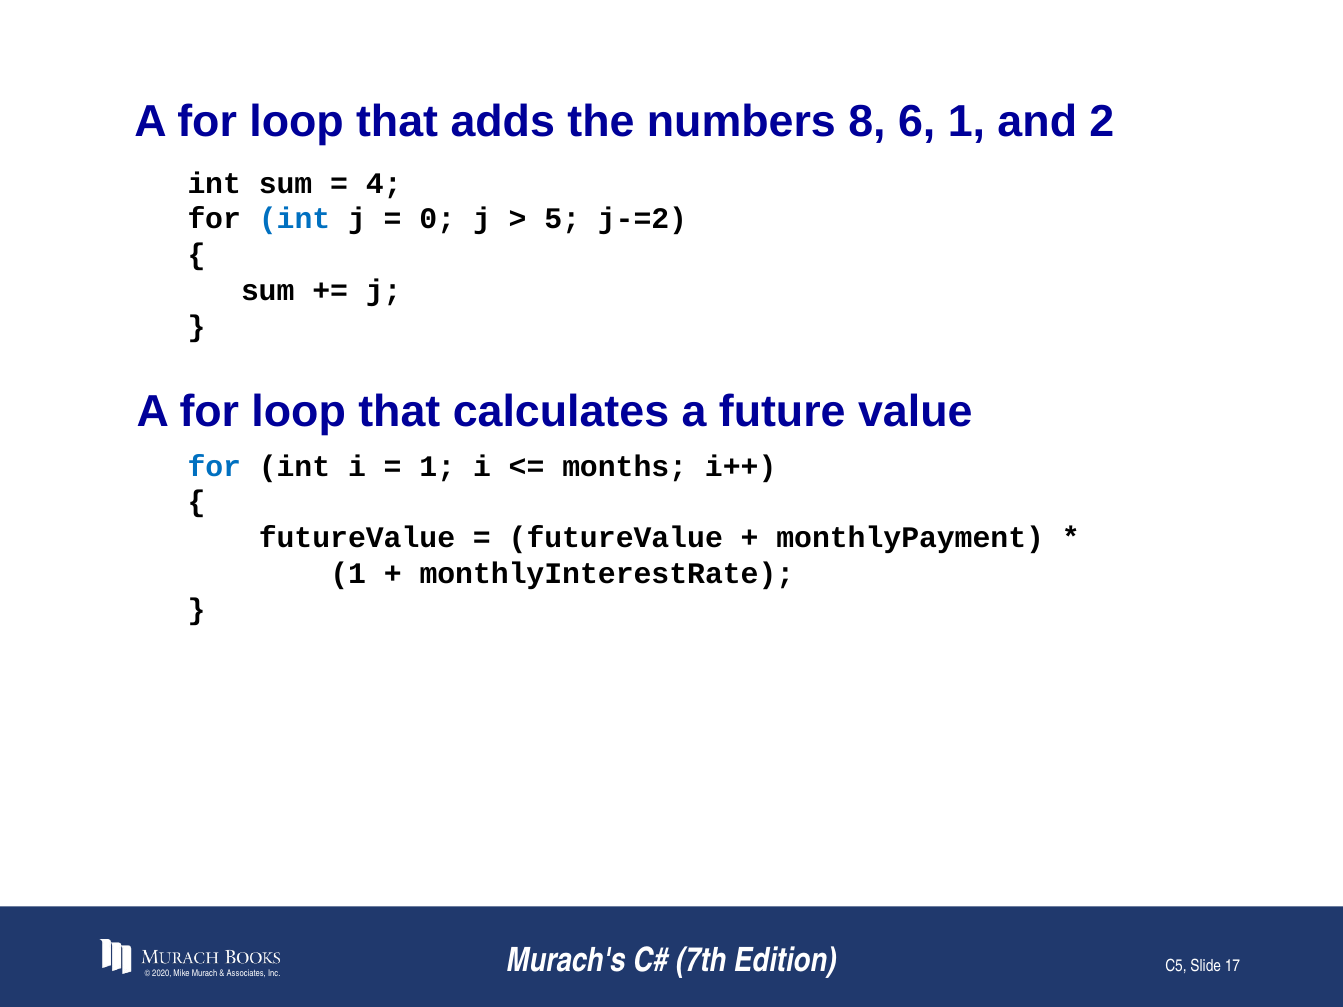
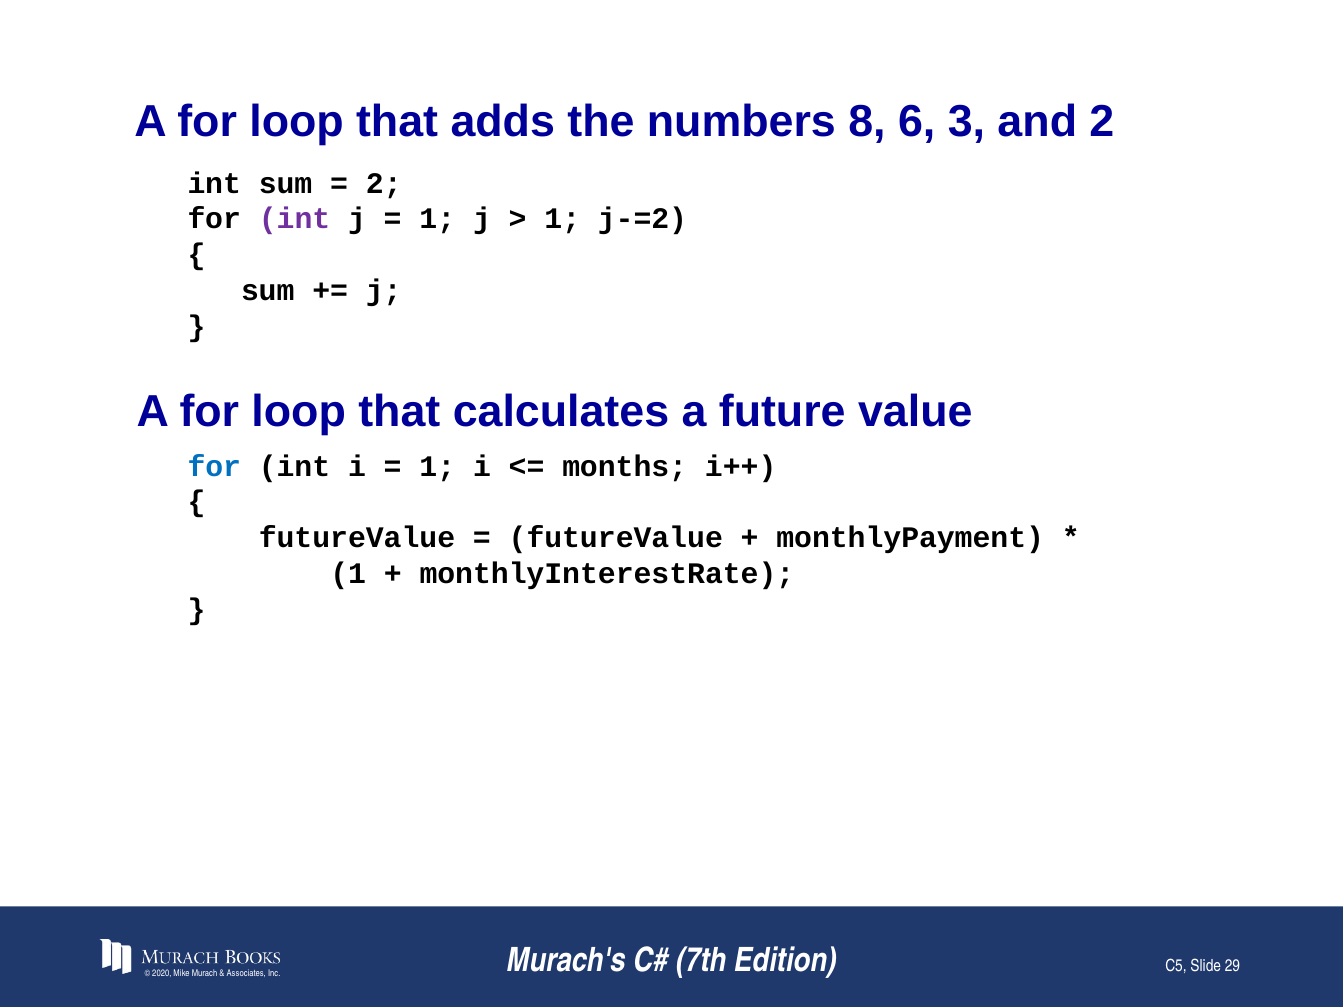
6 1: 1 -> 3
4 at (384, 183): 4 -> 2
int at (295, 219) colour: blue -> purple
0 at (437, 219): 0 -> 1
5 at (562, 219): 5 -> 1
17: 17 -> 29
